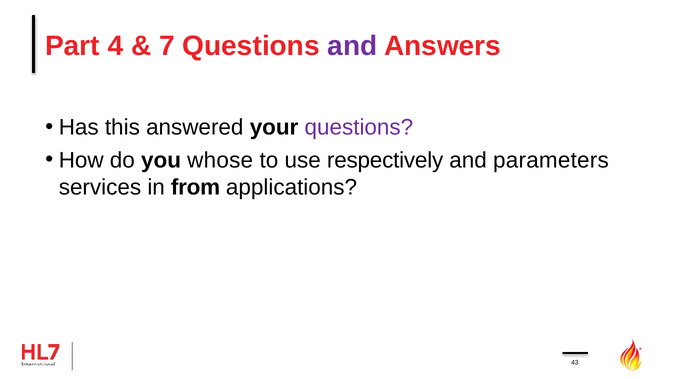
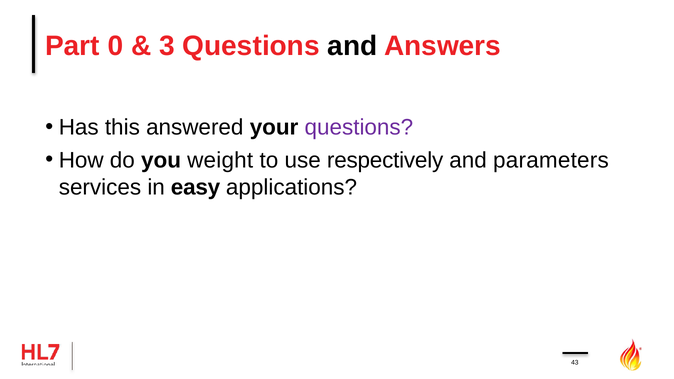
4: 4 -> 0
7: 7 -> 3
and at (352, 46) colour: purple -> black
whose: whose -> weight
from: from -> easy
